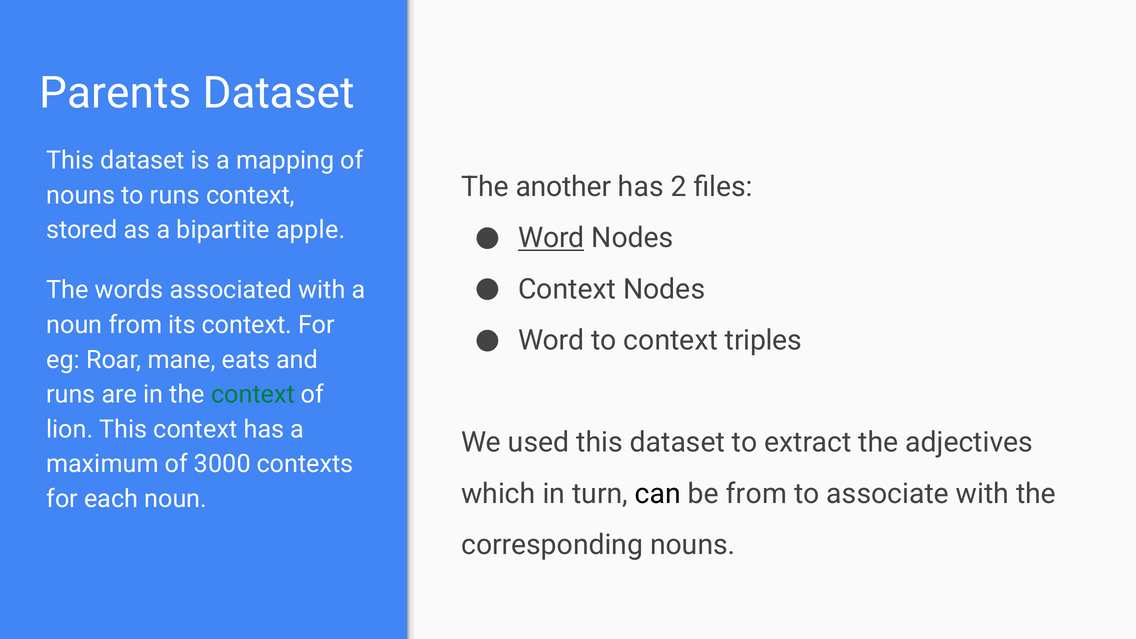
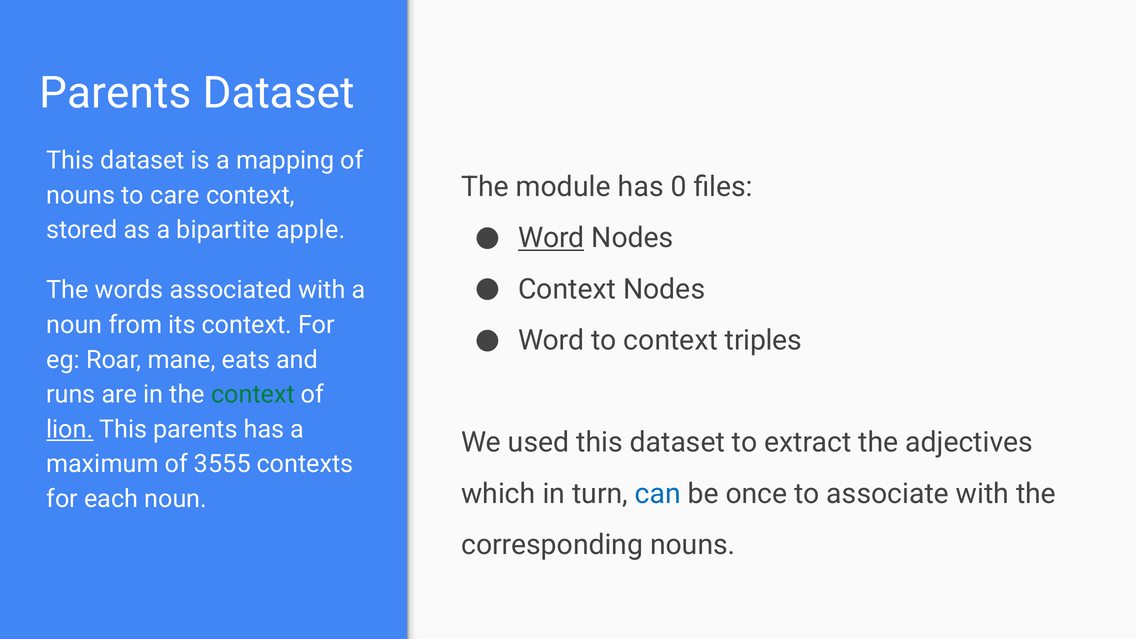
another: another -> module
2: 2 -> 0
to runs: runs -> care
lion underline: none -> present
This context: context -> parents
3000: 3000 -> 3555
can colour: black -> blue
be from: from -> once
